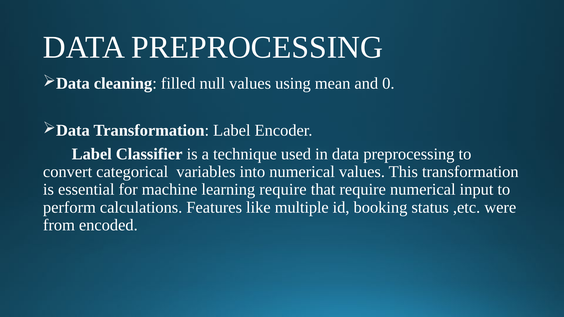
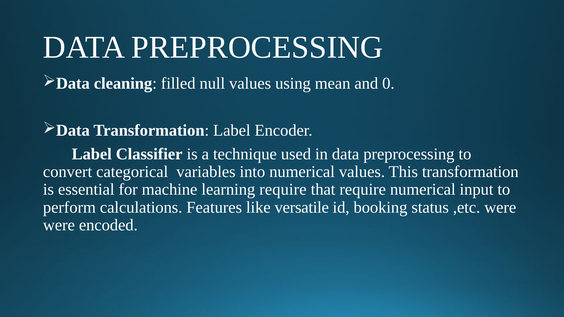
multiple: multiple -> versatile
from at (59, 225): from -> were
